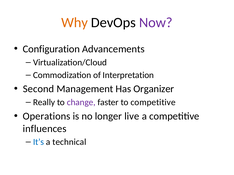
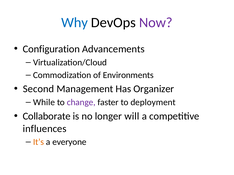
Why colour: orange -> blue
Interpretation: Interpretation -> Environments
Really: Really -> While
to competitive: competitive -> deployment
Operations: Operations -> Collaborate
live: live -> will
It’s colour: blue -> orange
technical: technical -> everyone
